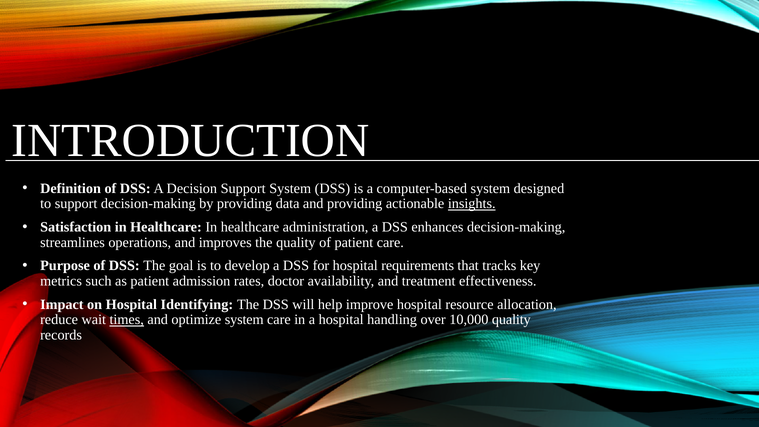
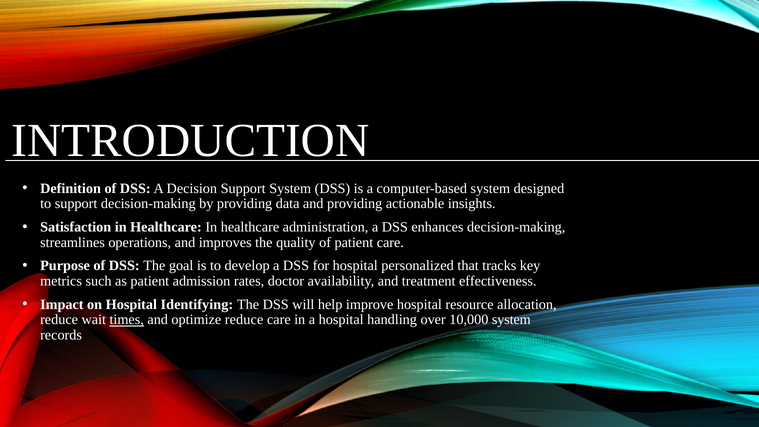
insights underline: present -> none
requirements: requirements -> personalized
optimize system: system -> reduce
10,000 quality: quality -> system
